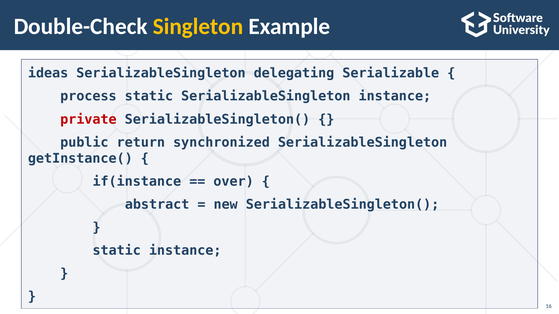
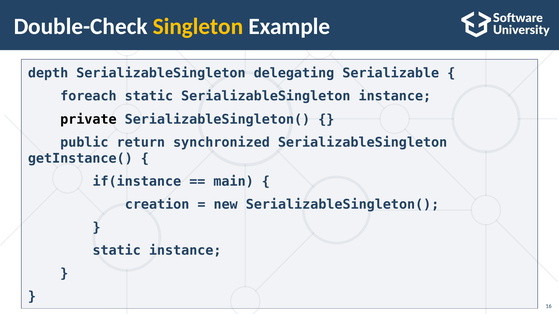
ideas: ideas -> depth
process: process -> foreach
private colour: red -> black
over: over -> main
abstract: abstract -> creation
